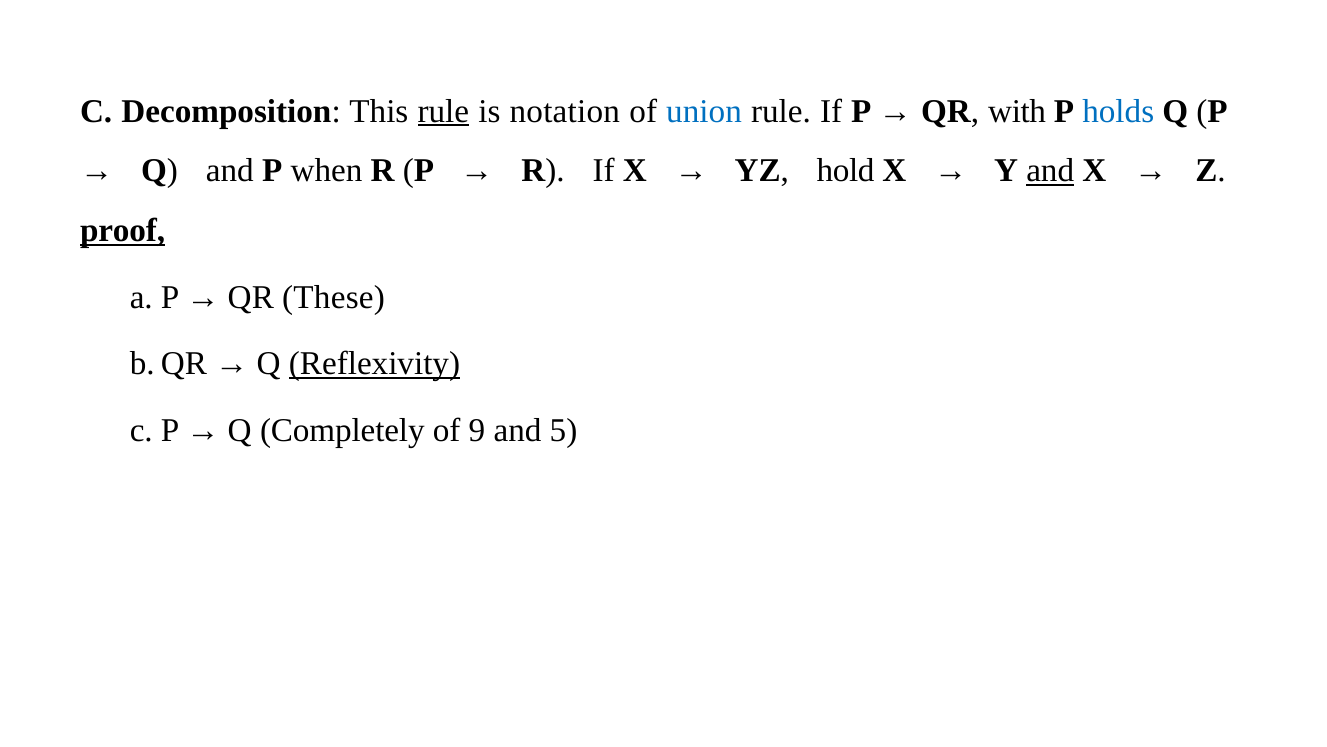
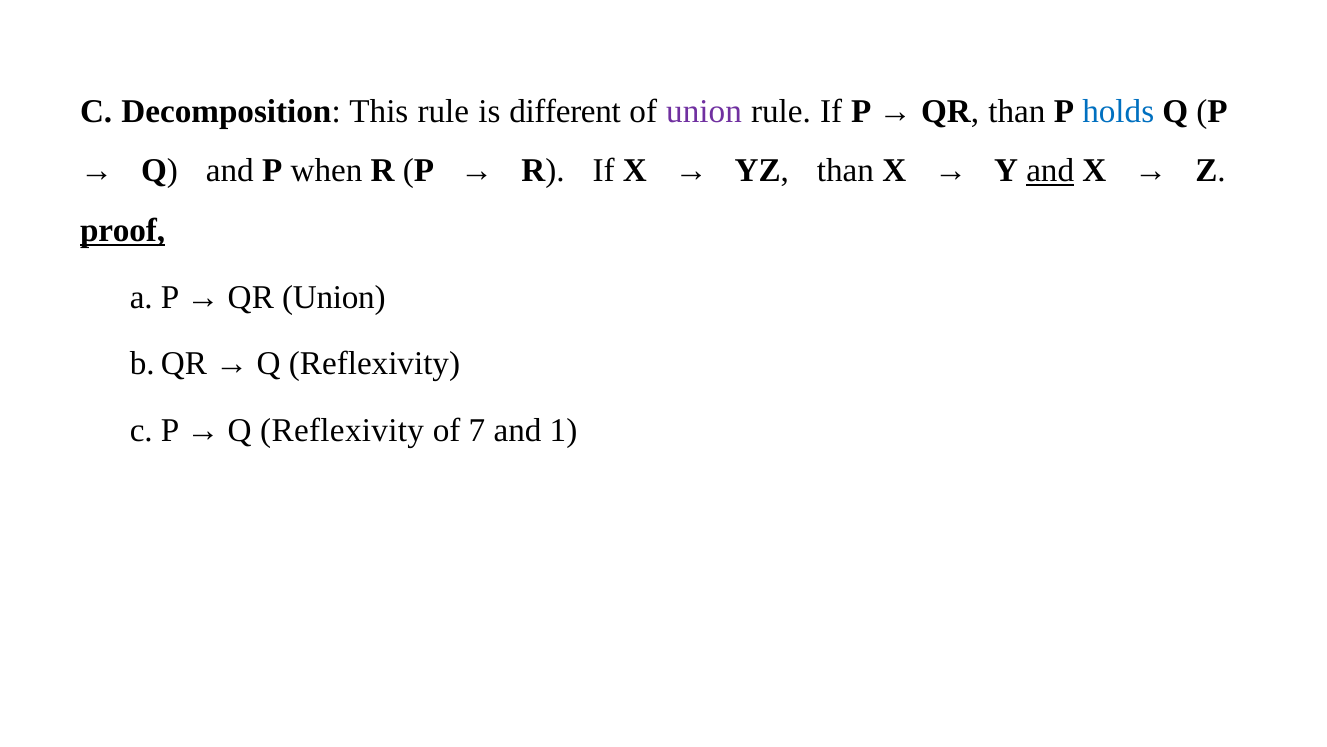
rule at (443, 111) underline: present -> none
notation: notation -> different
union at (704, 111) colour: blue -> purple
QR with: with -> than
YZ hold: hold -> than
QR These: These -> Union
Reflexivity at (375, 364) underline: present -> none
Completely at (342, 430): Completely -> Reflexivity
9: 9 -> 7
5: 5 -> 1
